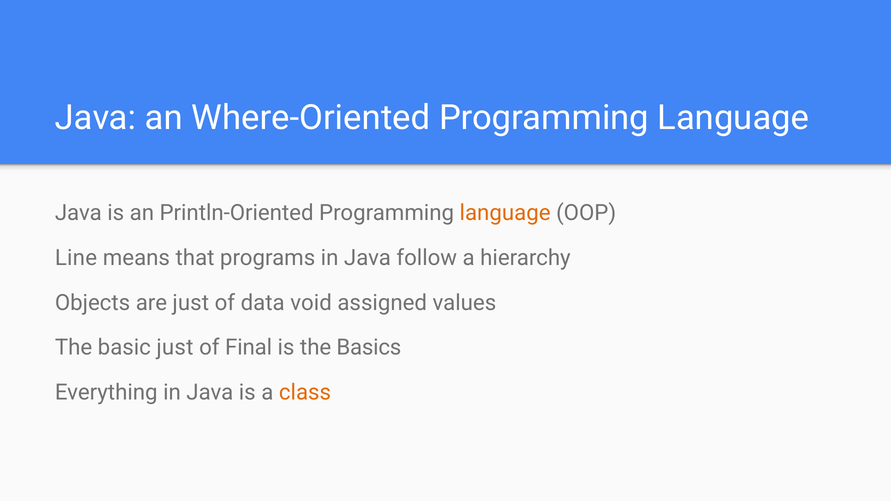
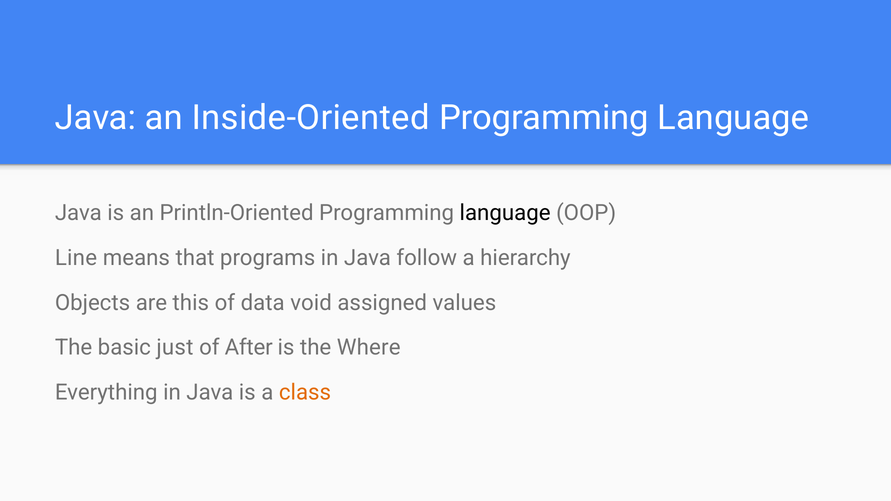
Where-Oriented: Where-Oriented -> Inside-Oriented
language at (505, 213) colour: orange -> black
are just: just -> this
Final: Final -> After
Basics: Basics -> Where
